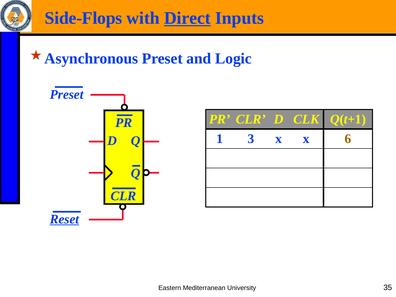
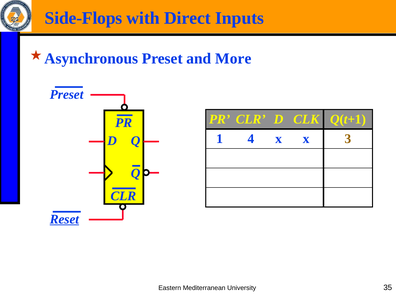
Direct underline: present -> none
Logic: Logic -> More
3: 3 -> 4
6: 6 -> 3
